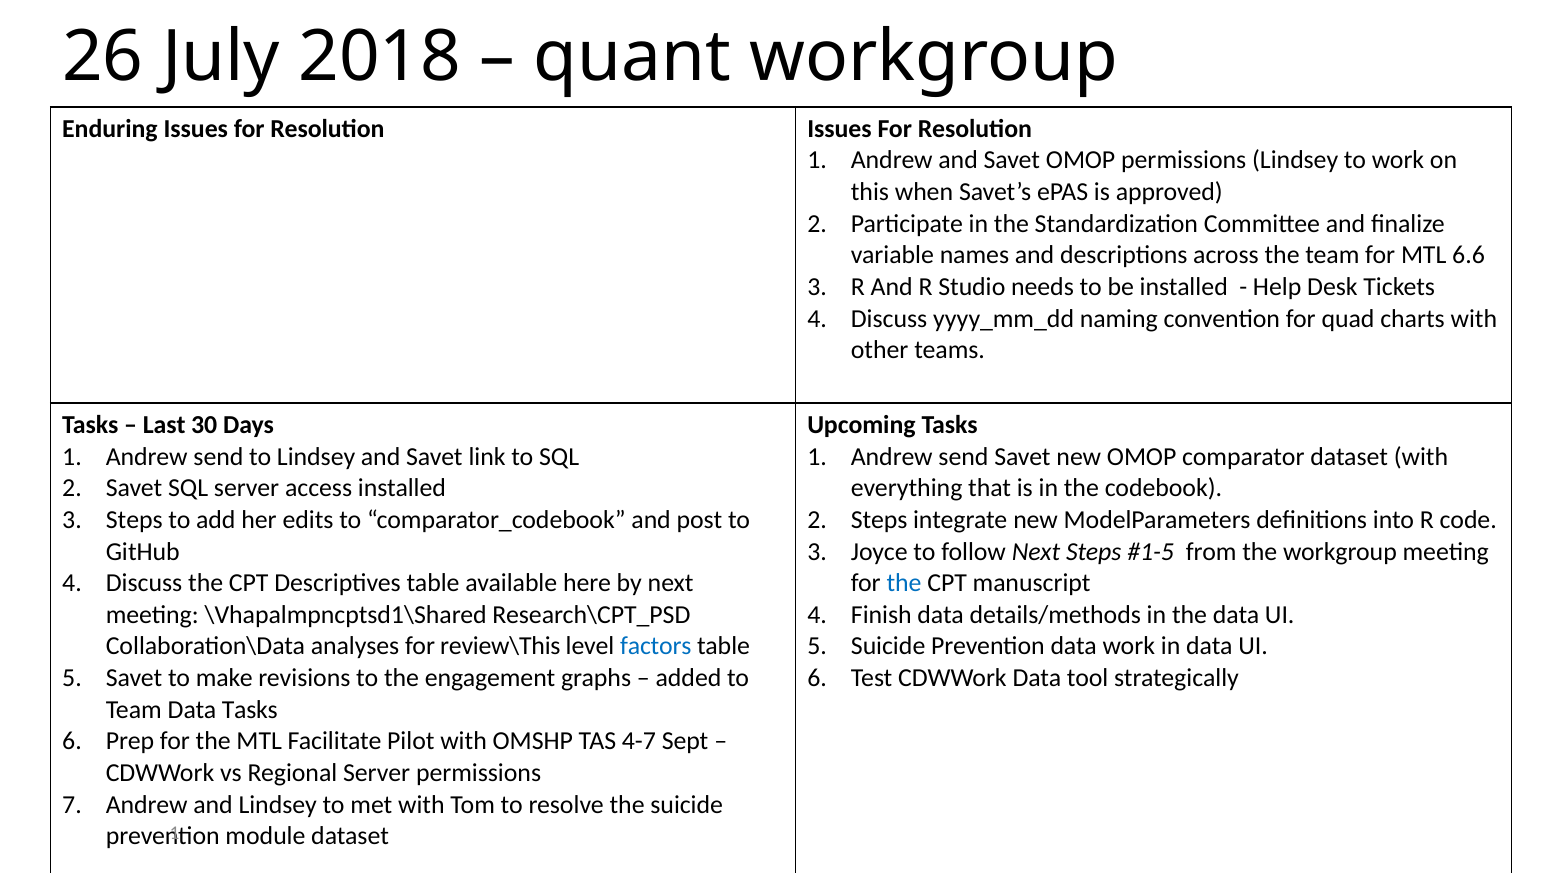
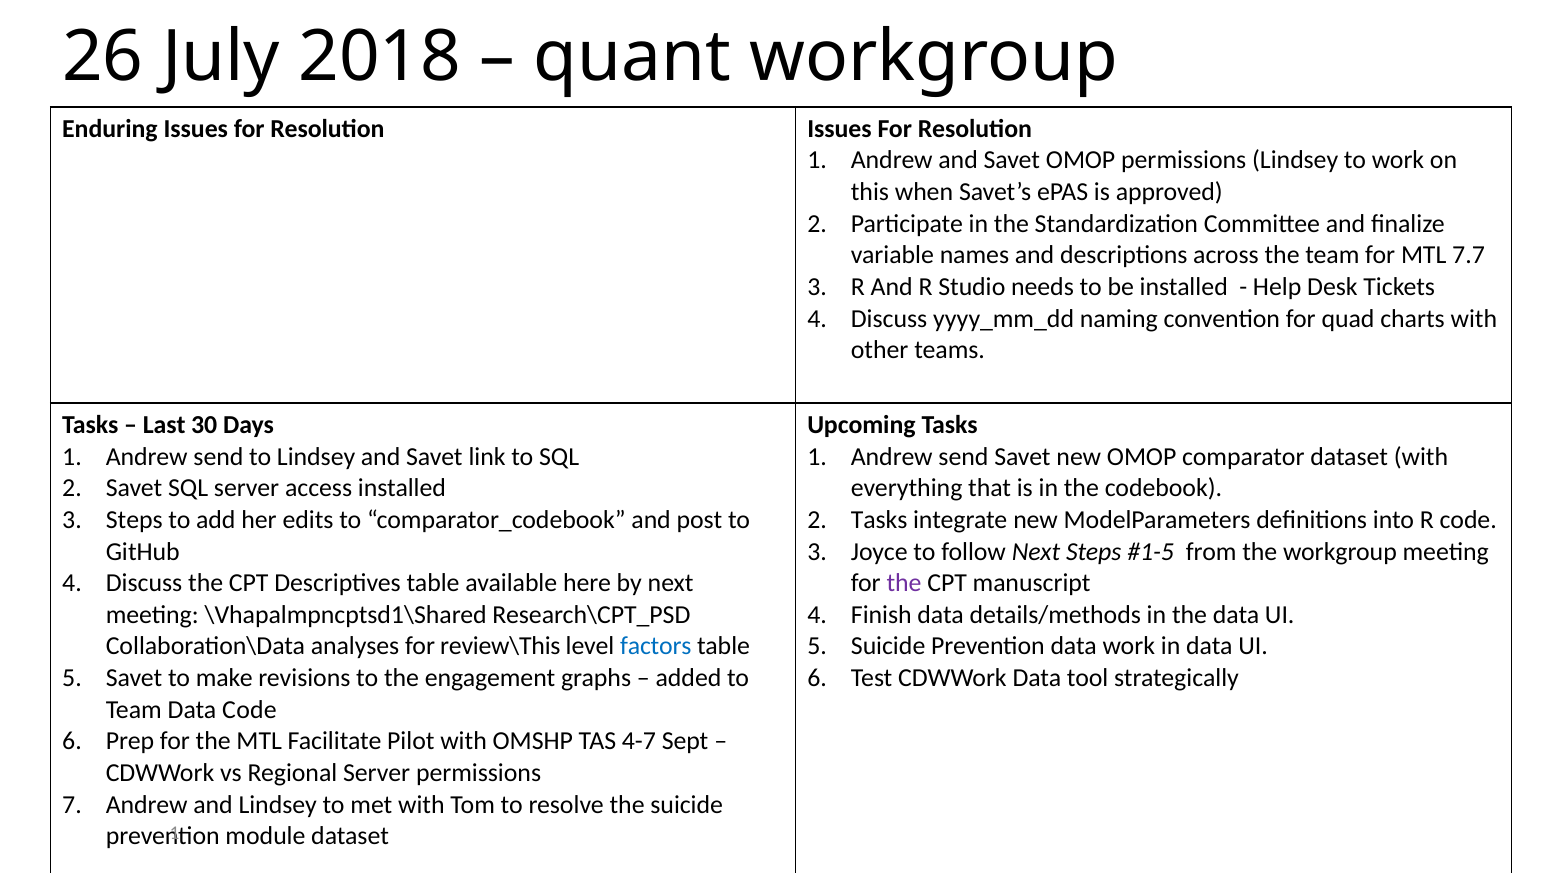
6.6: 6.6 -> 7.7
Steps at (879, 520): Steps -> Tasks
the at (904, 583) colour: blue -> purple
Data Tasks: Tasks -> Code
